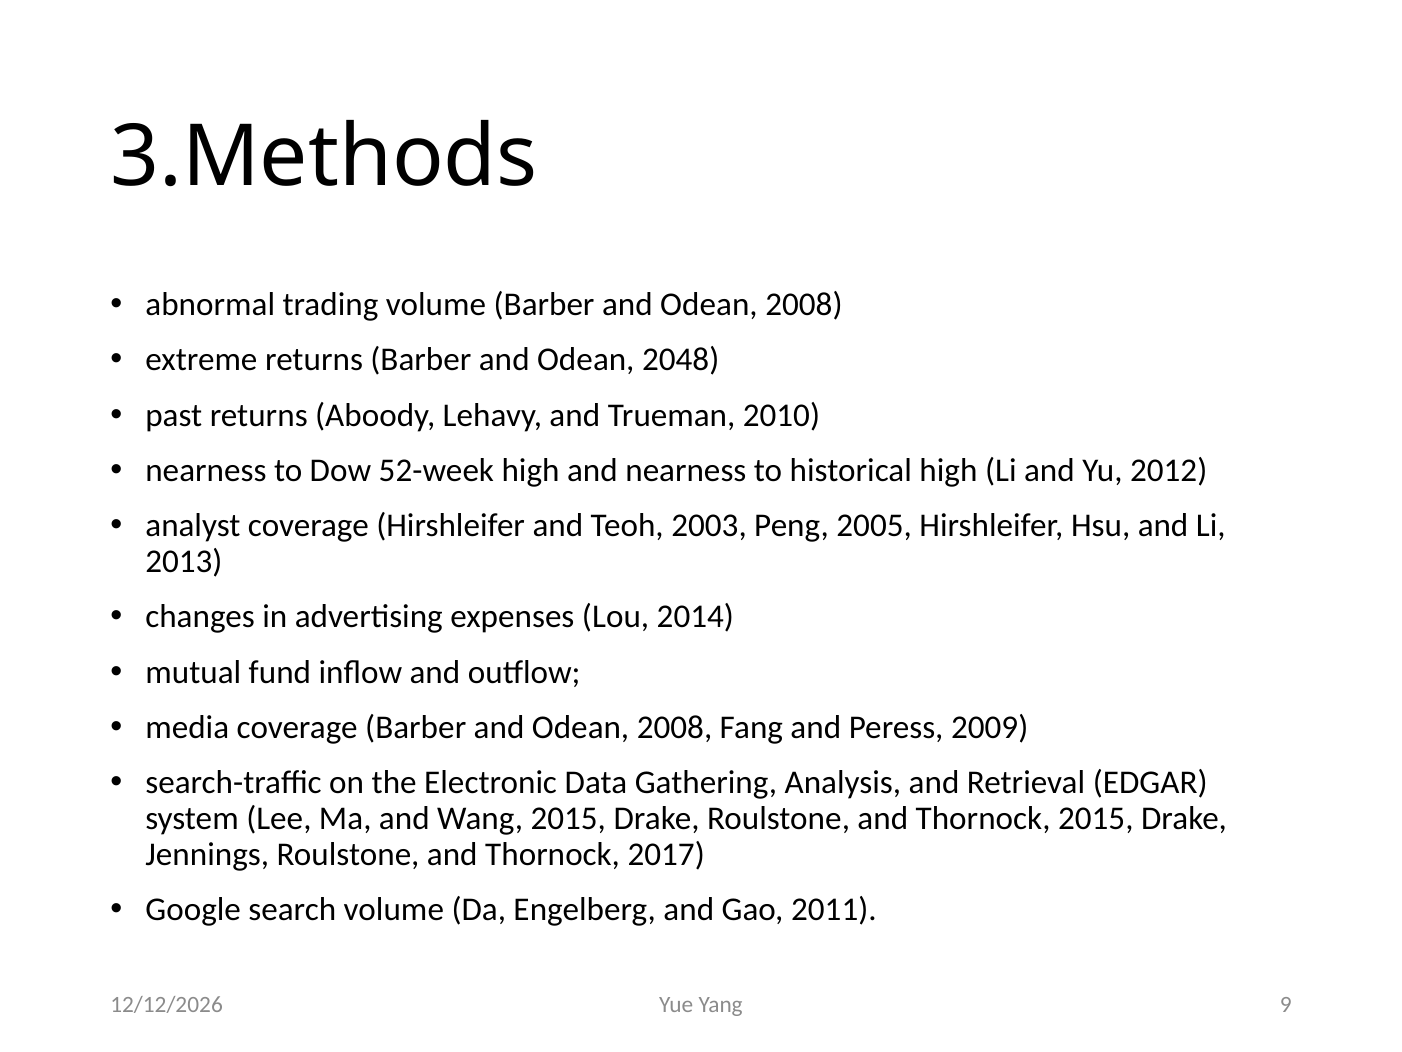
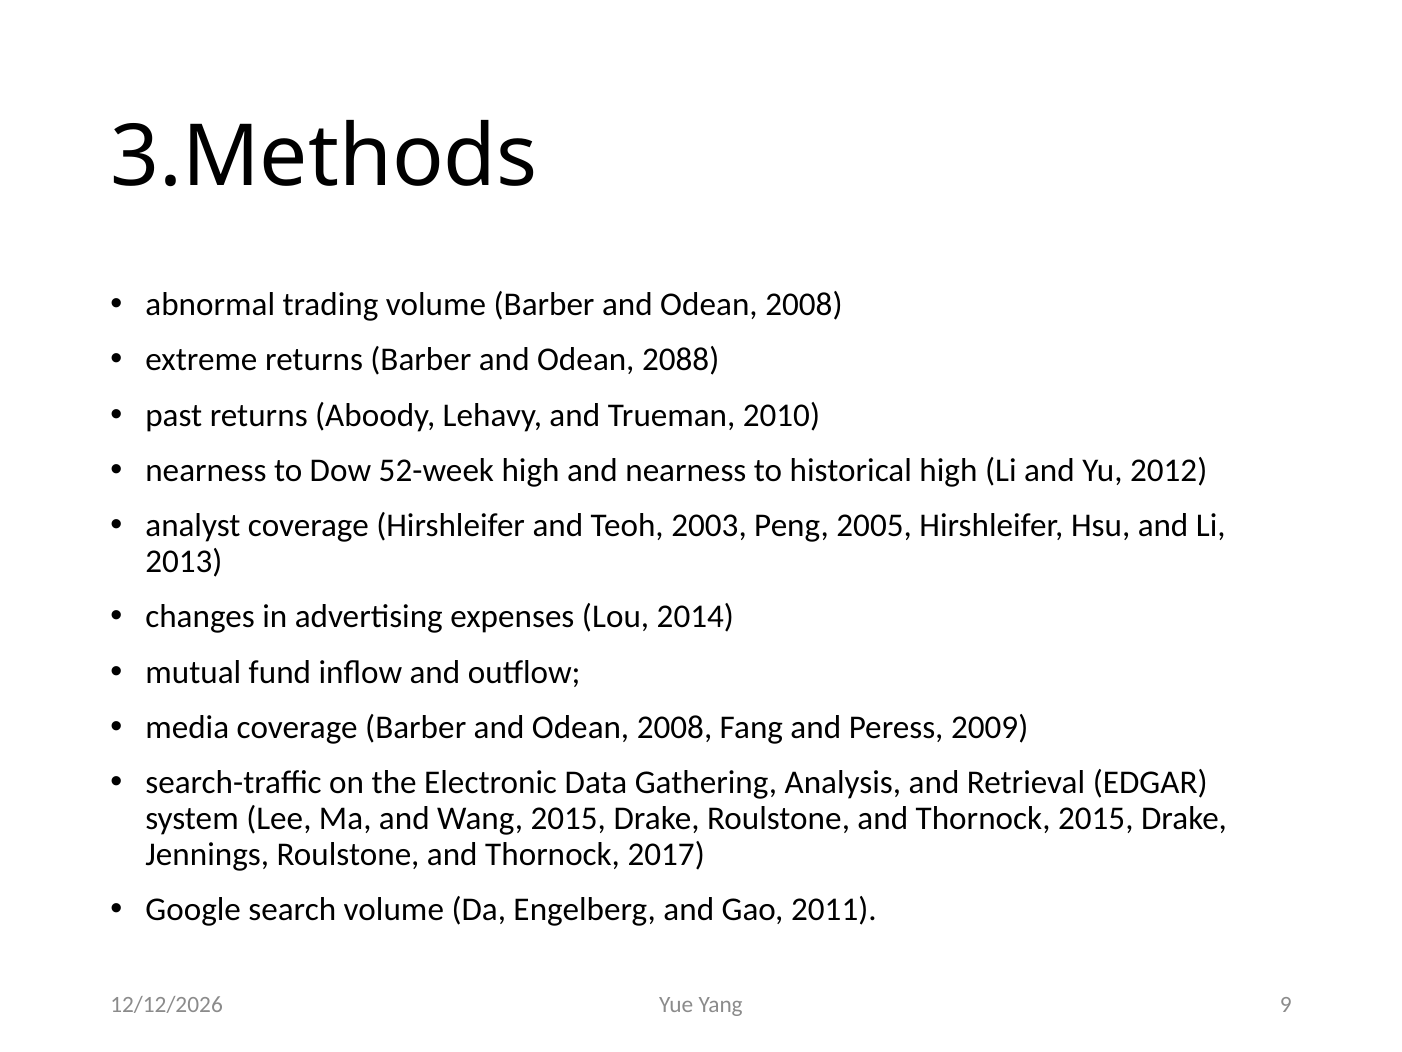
2048: 2048 -> 2088
